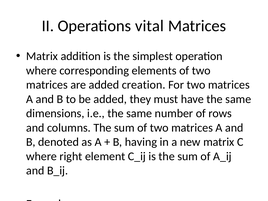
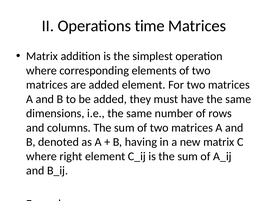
vital: vital -> time
added creation: creation -> element
